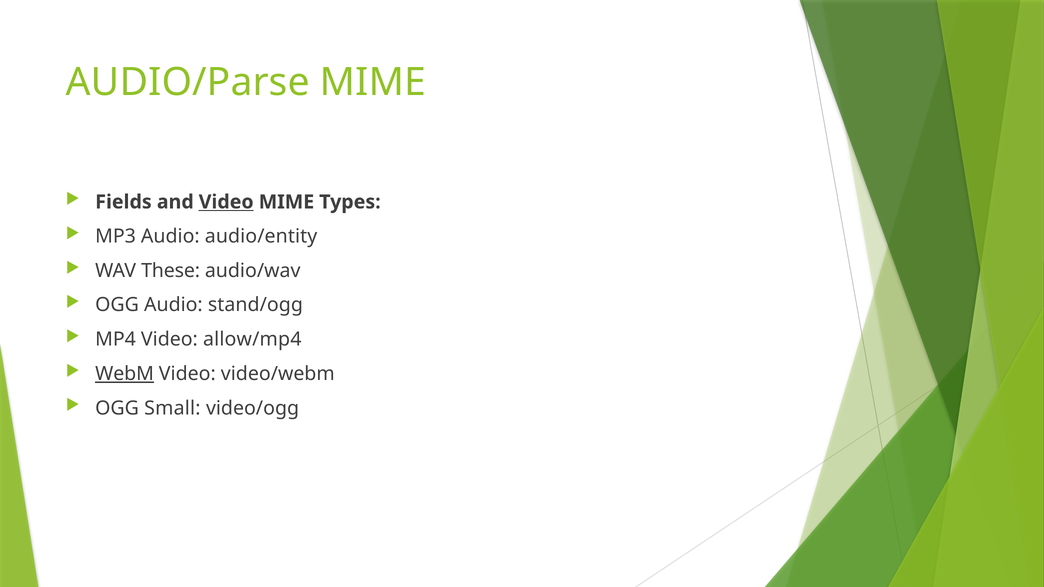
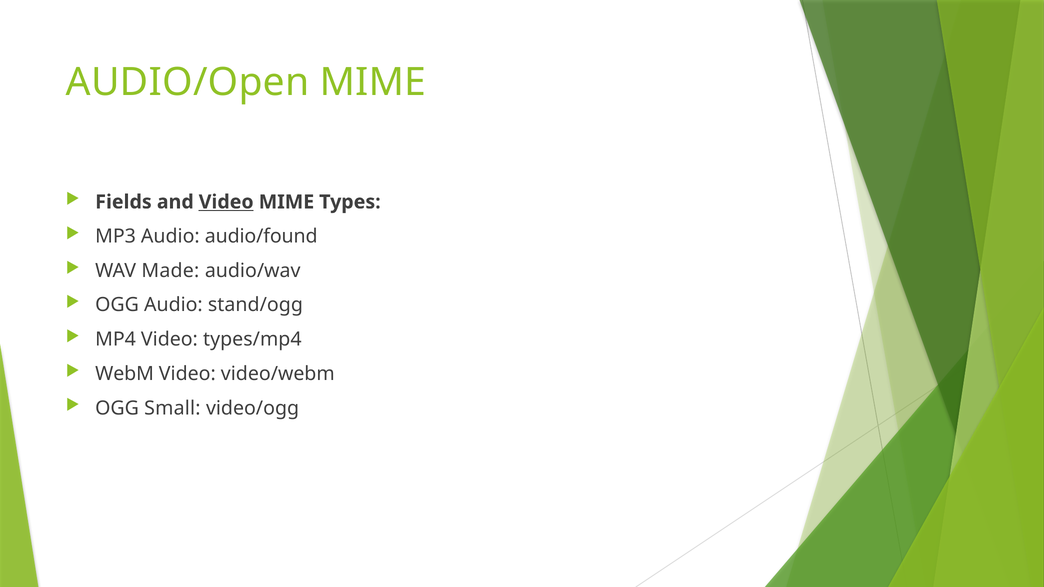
AUDIO/Parse: AUDIO/Parse -> AUDIO/Open
audio/entity: audio/entity -> audio/found
These: These -> Made
allow/mp4: allow/mp4 -> types/mp4
WebM underline: present -> none
